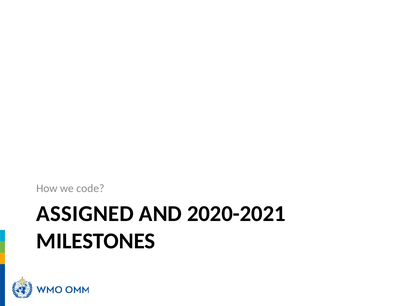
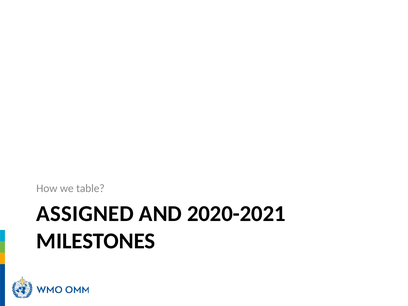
code: code -> table
